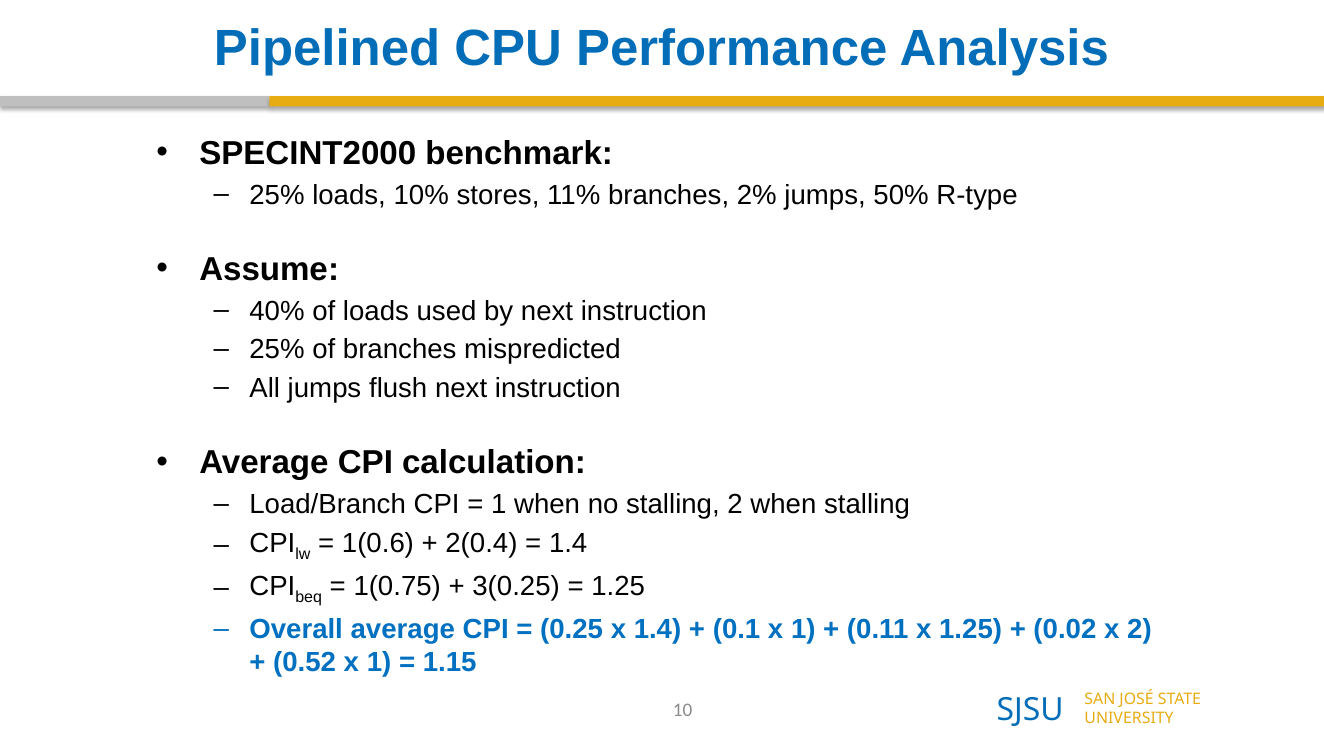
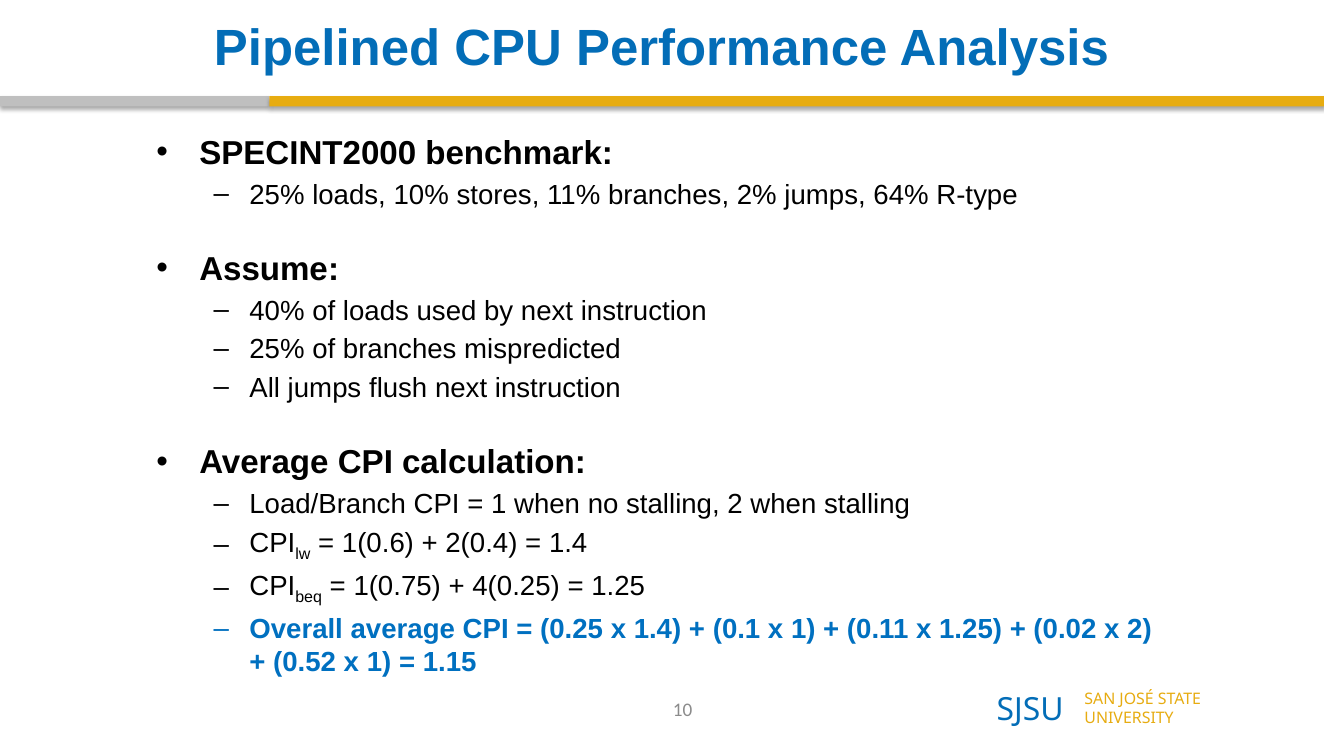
50%: 50% -> 64%
3(0.25: 3(0.25 -> 4(0.25
